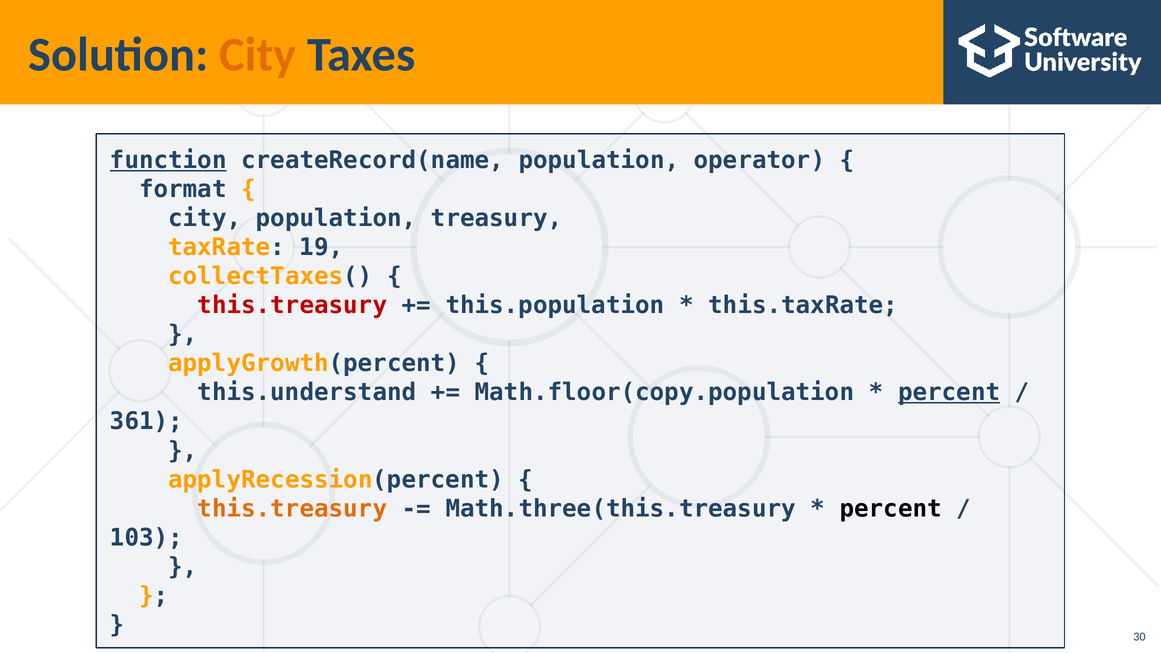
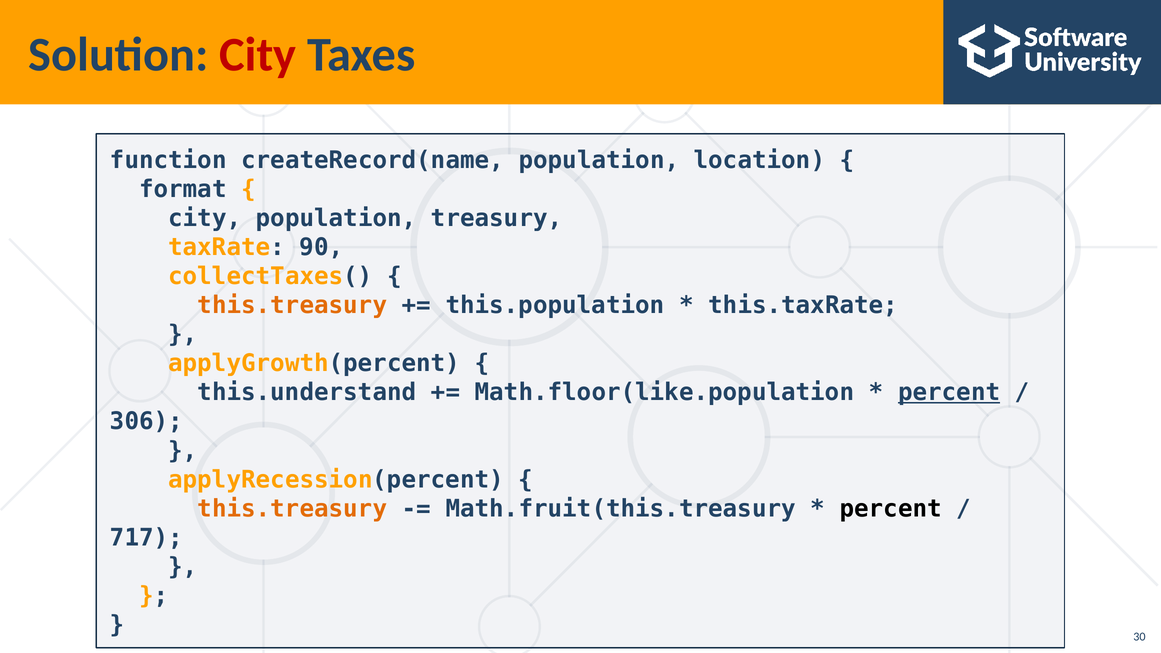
City at (258, 55) colour: orange -> red
function underline: present -> none
operator: operator -> location
19: 19 -> 90
this.treasury at (292, 305) colour: red -> orange
Math.floor(copy.population: Math.floor(copy.population -> Math.floor(like.population
361: 361 -> 306
Math.three(this.treasury: Math.three(this.treasury -> Math.fruit(this.treasury
103: 103 -> 717
